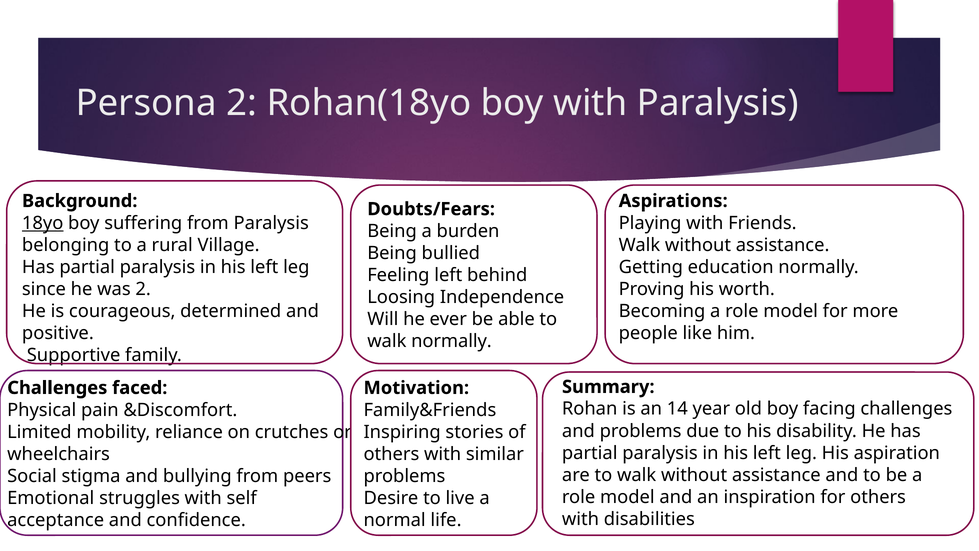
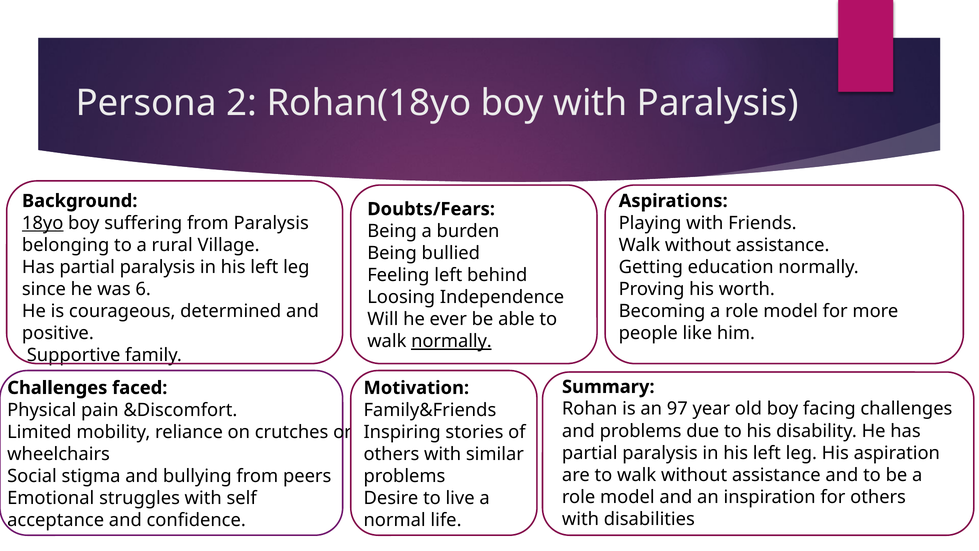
was 2: 2 -> 6
normally at (451, 341) underline: none -> present
14: 14 -> 97
